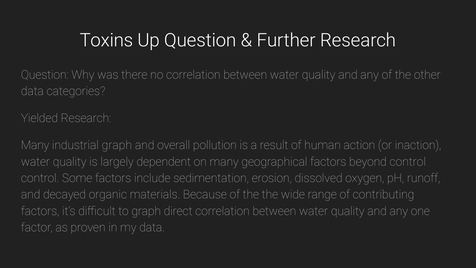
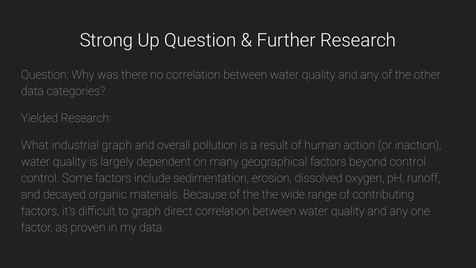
Toxins: Toxins -> Strong
Many at (35, 145): Many -> What
